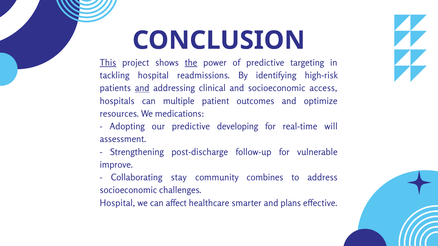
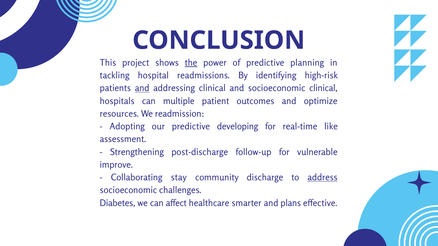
This underline: present -> none
targeting: targeting -> planning
socioeconomic access: access -> clinical
medications: medications -> readmission
will: will -> like
combines: combines -> discharge
address underline: none -> present
Hospital at (117, 203): Hospital -> Diabetes
